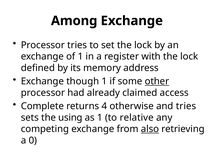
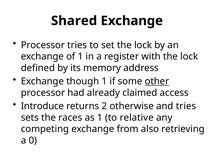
Among: Among -> Shared
Complete: Complete -> Introduce
4: 4 -> 2
using: using -> races
also underline: present -> none
